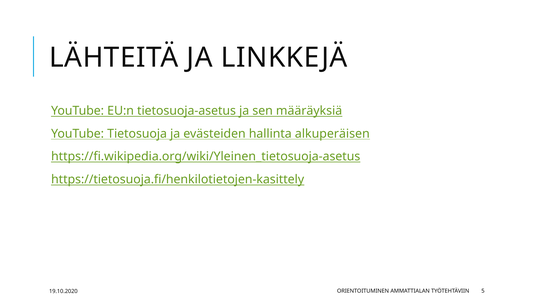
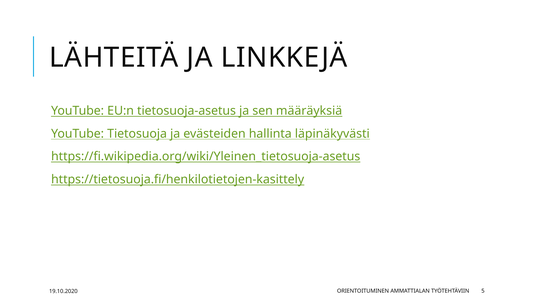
alkuperäisen: alkuperäisen -> läpinäkyvästi
